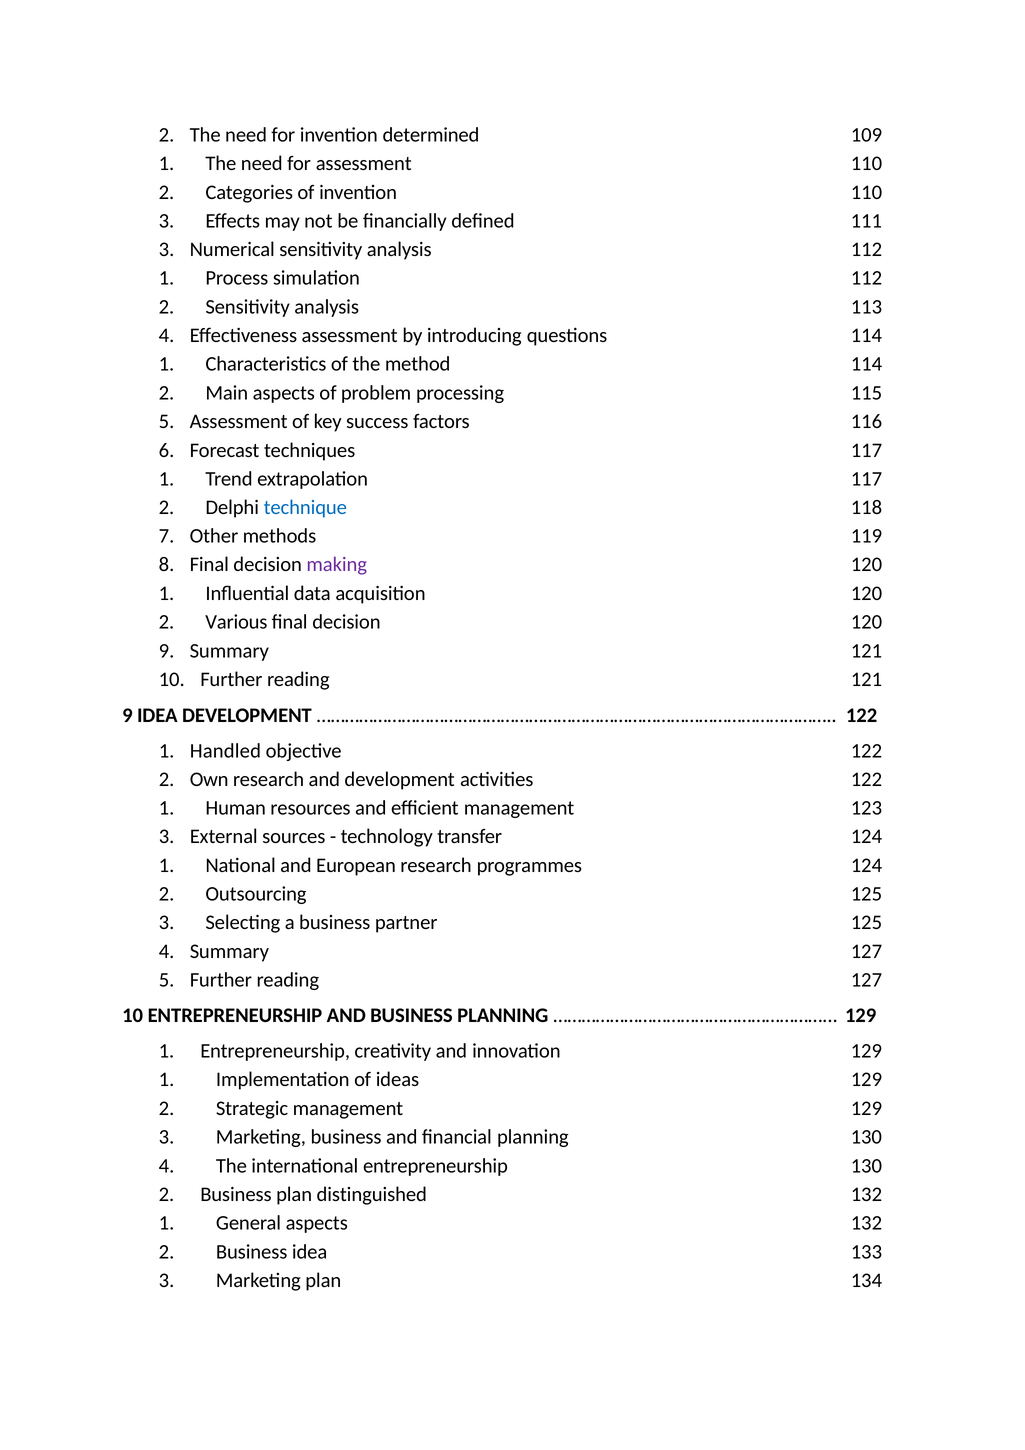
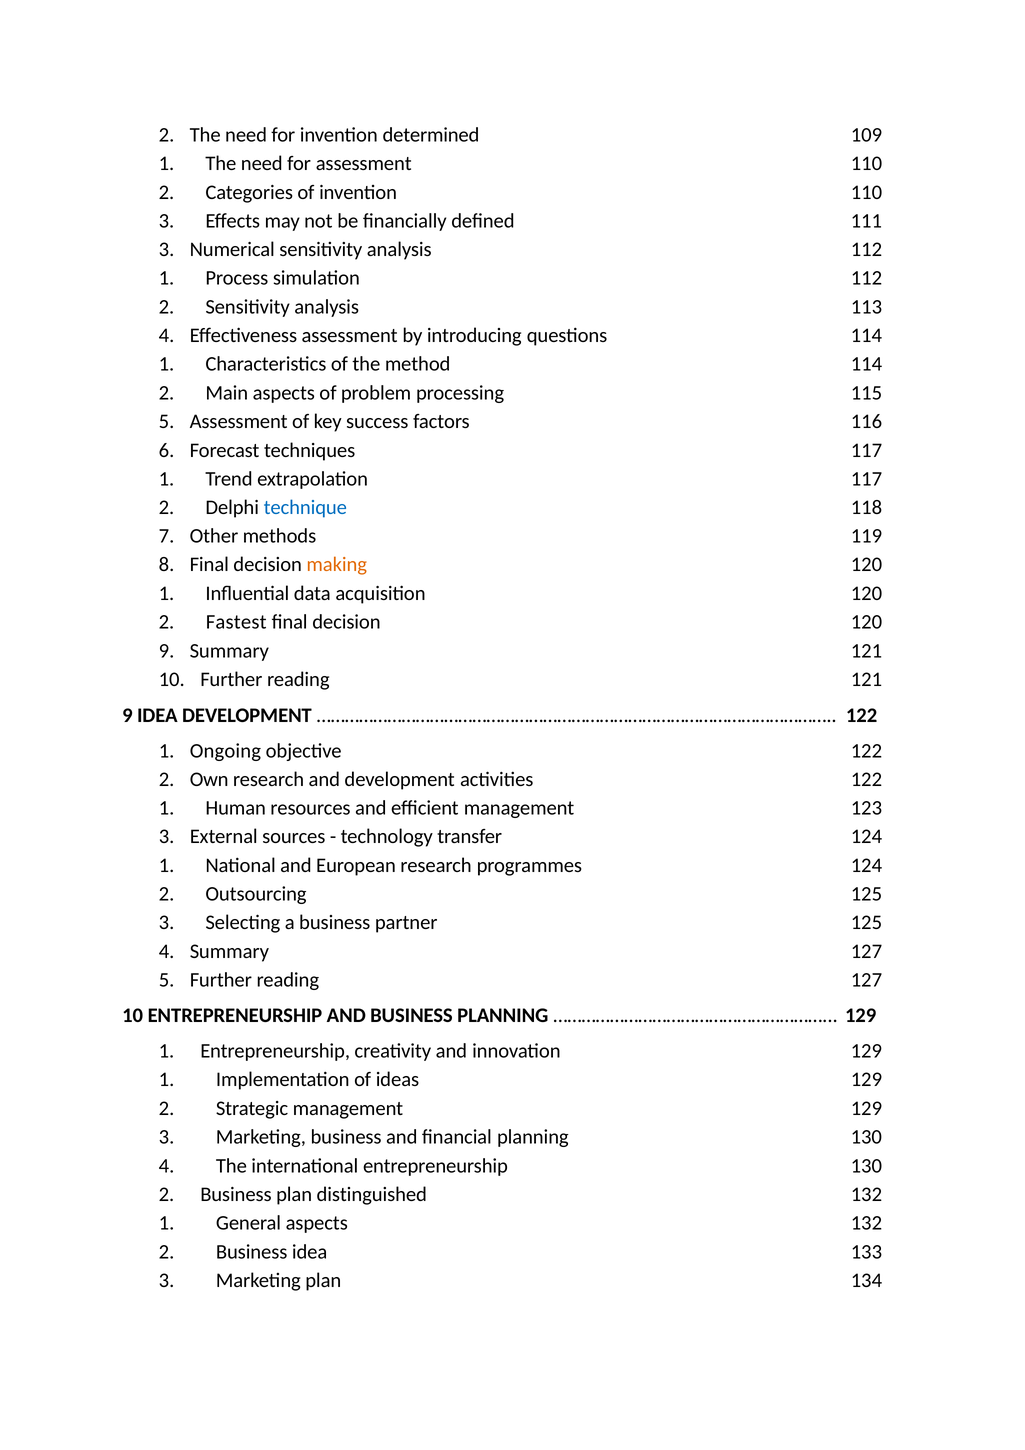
making colour: purple -> orange
Various: Various -> Fastest
Handled: Handled -> Ongoing
